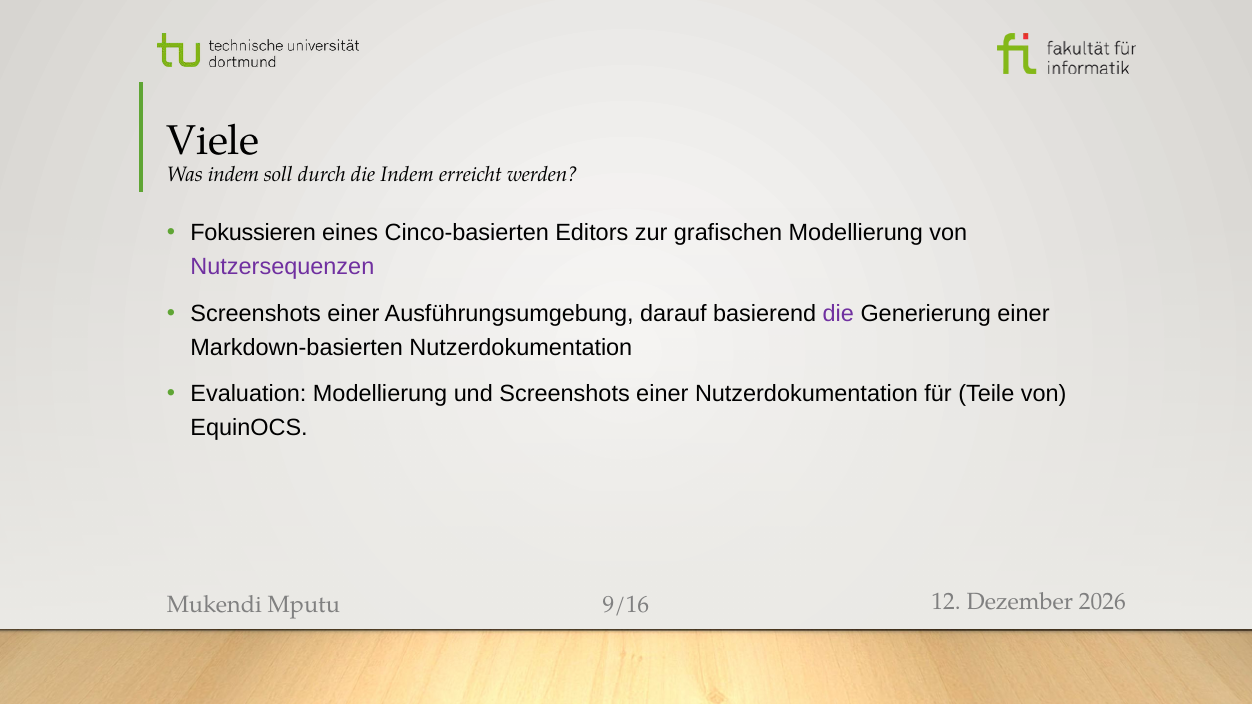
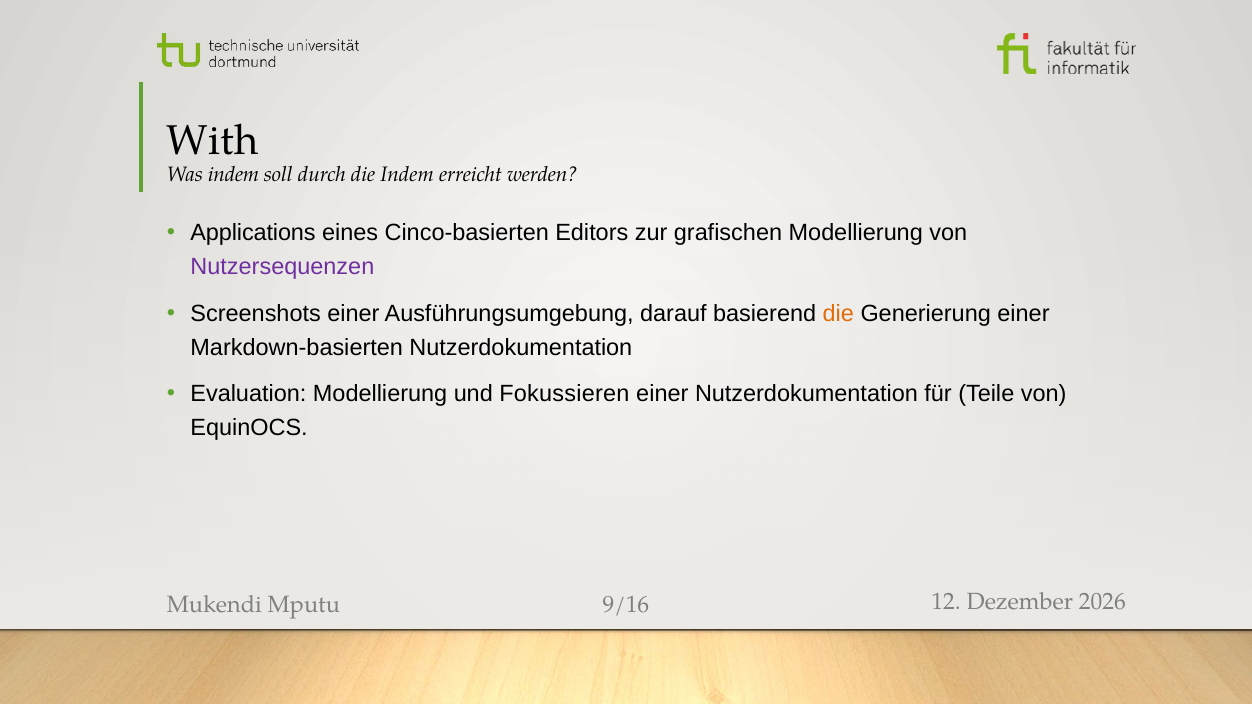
Viele: Viele -> With
Fokussieren: Fokussieren -> Applications
die at (838, 314) colour: purple -> orange
und Screenshots: Screenshots -> Fokussieren
